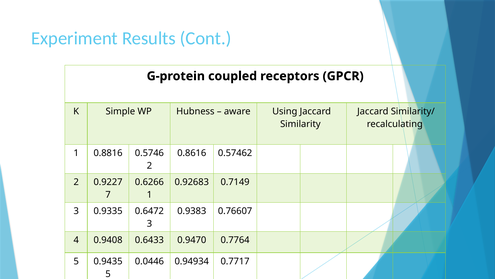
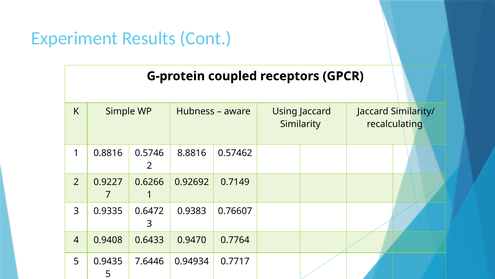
0.8616: 0.8616 -> 8.8816
0.92683: 0.92683 -> 0.92692
0.0446: 0.0446 -> 7.6446
